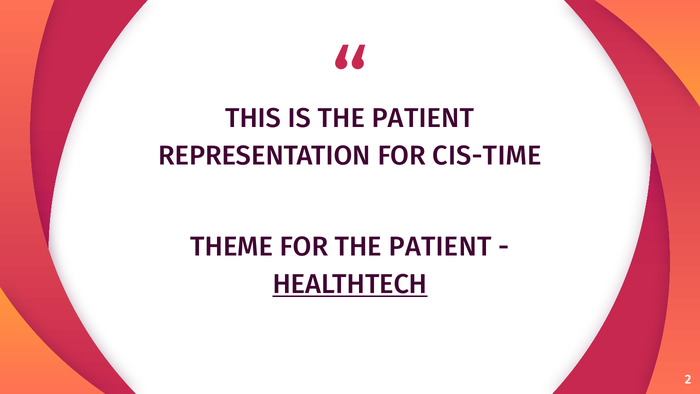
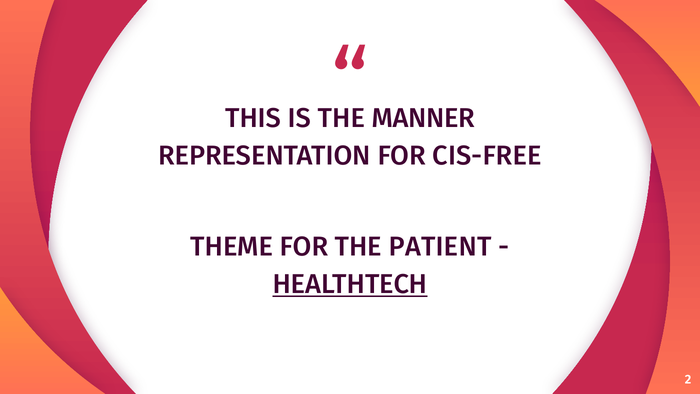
PATIENT at (423, 118): PATIENT -> MANNER
CIS-TIME: CIS-TIME -> CIS-FREE
